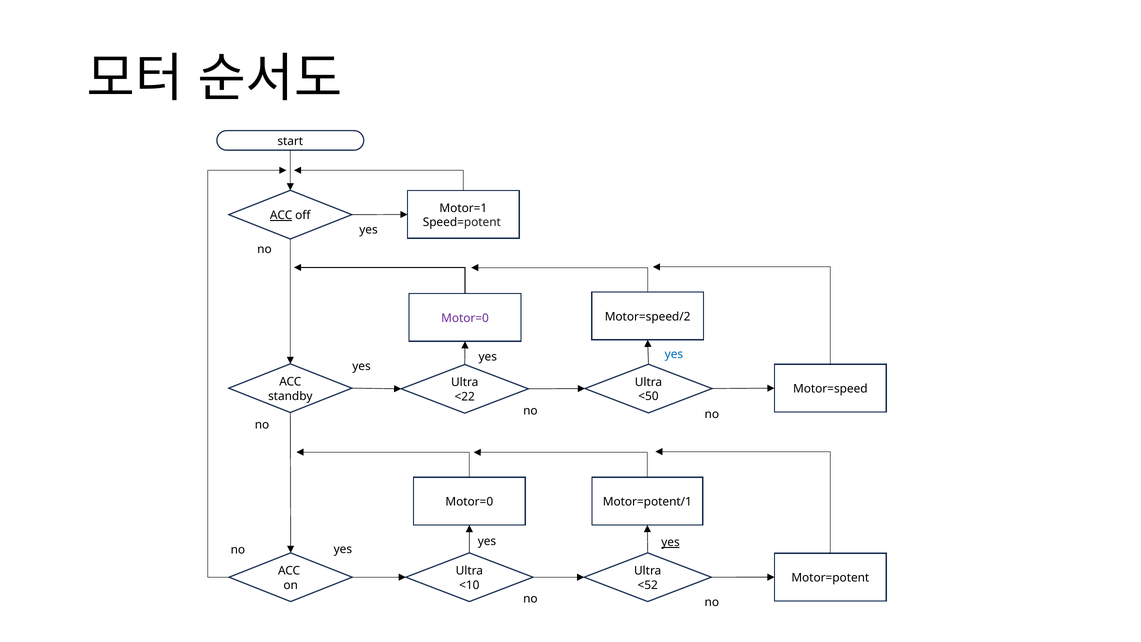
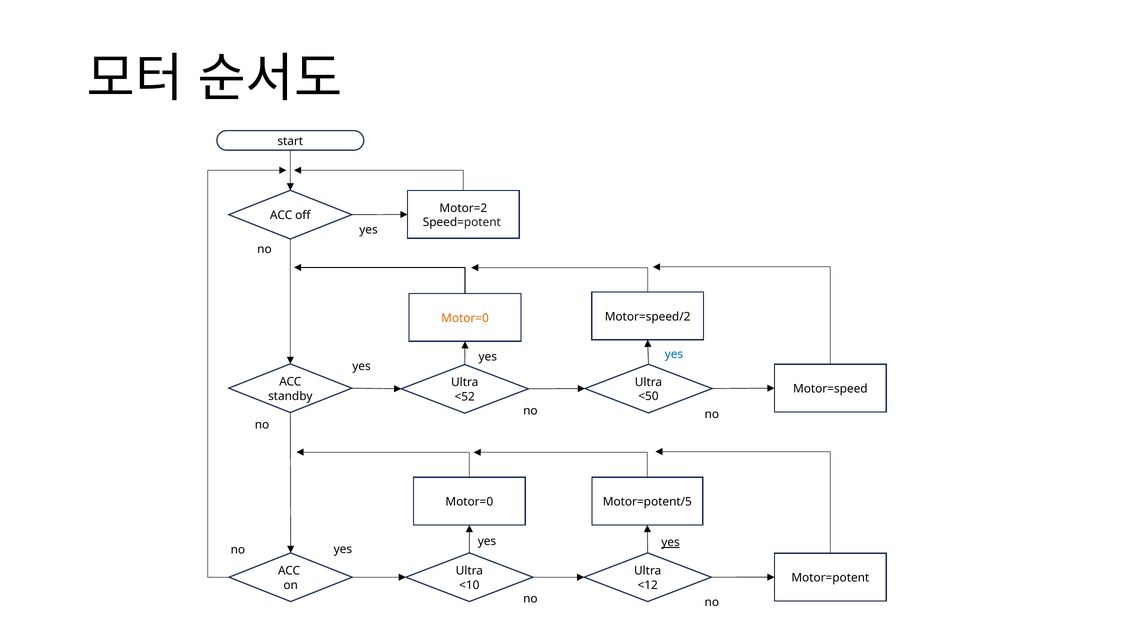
Motor=1: Motor=1 -> Motor=2
ACC at (281, 215) underline: present -> none
Motor=0 at (465, 318) colour: purple -> orange
<22: <22 -> <52
Motor=potent/1: Motor=potent/1 -> Motor=potent/5
<52: <52 -> <12
